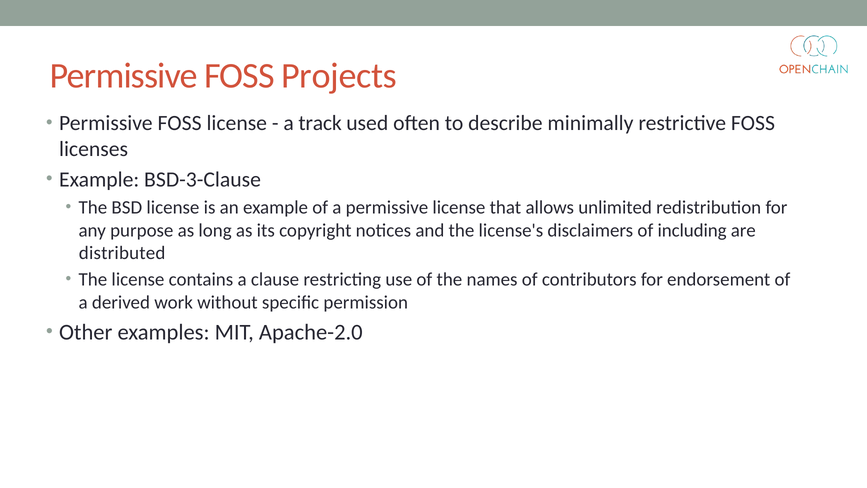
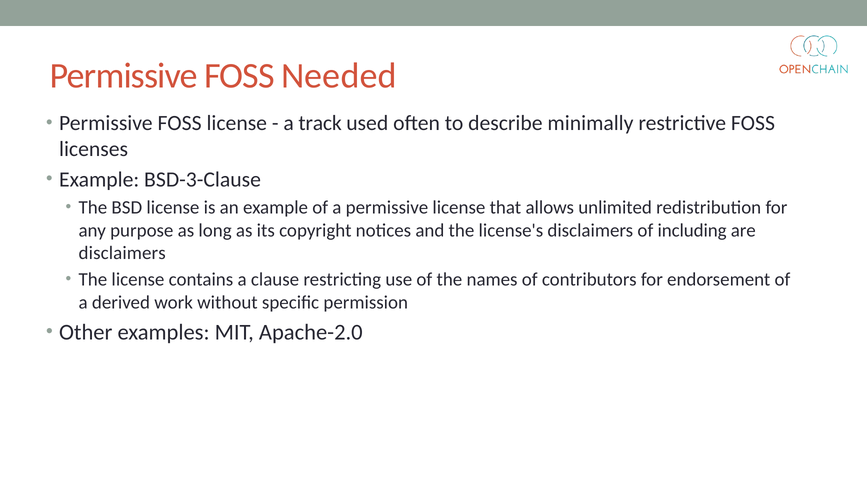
Projects: Projects -> Needed
distributed at (122, 253): distributed -> disclaimers
